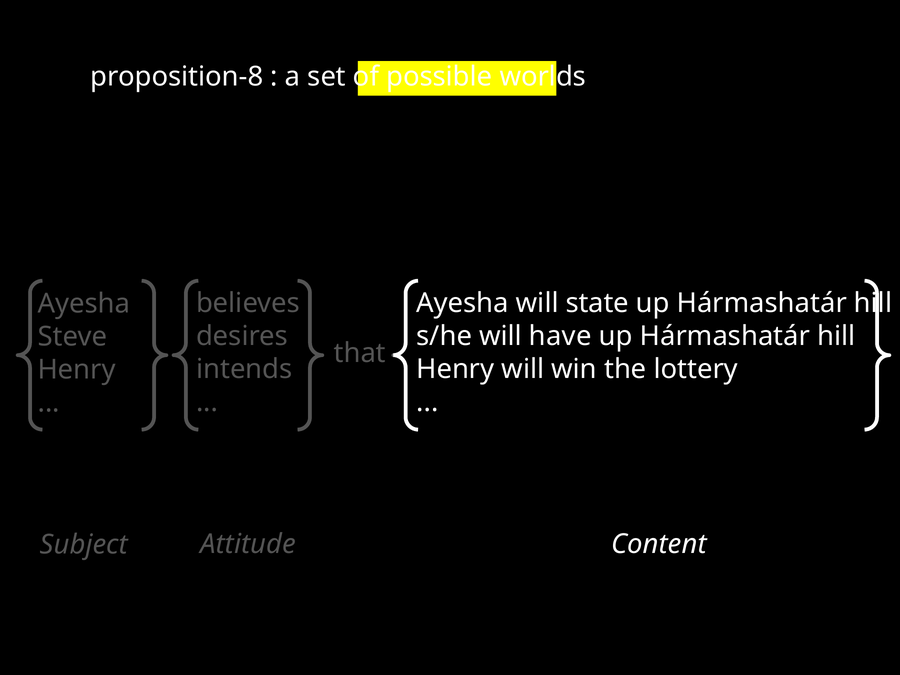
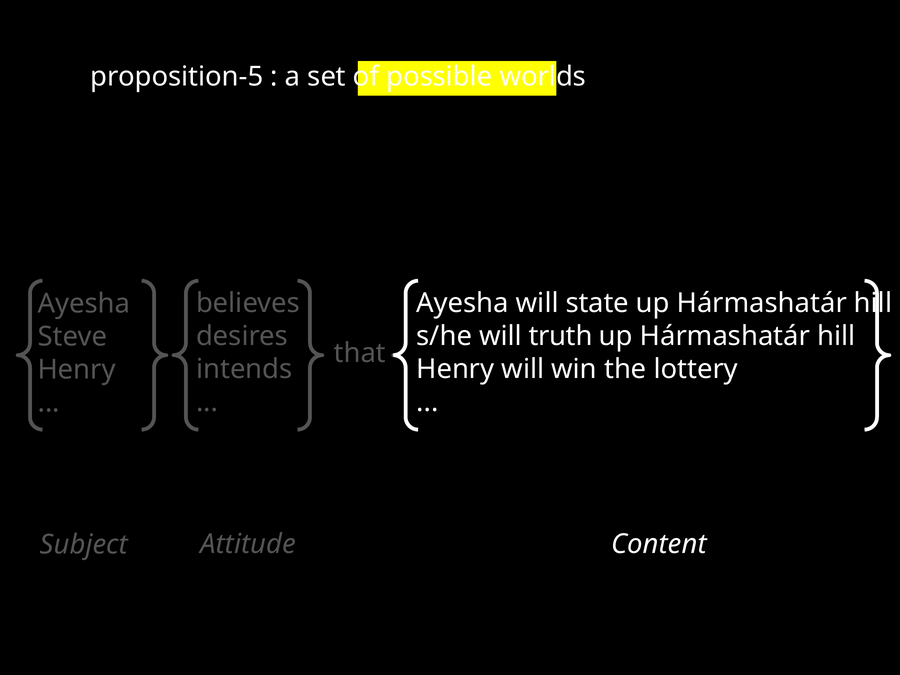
proposition-8: proposition-8 -> proposition-5
have: have -> truth
